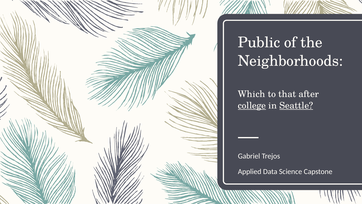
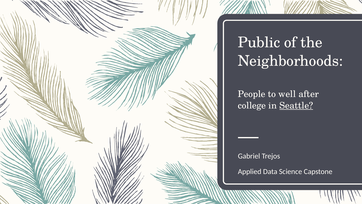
Which: Which -> People
that: that -> well
college underline: present -> none
